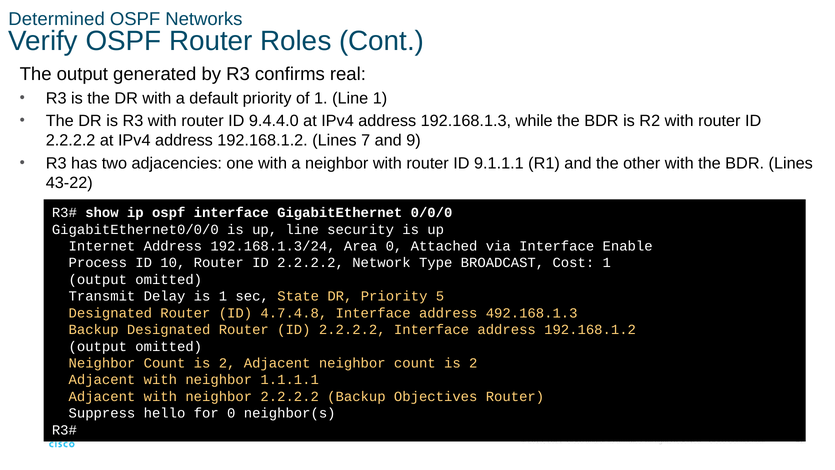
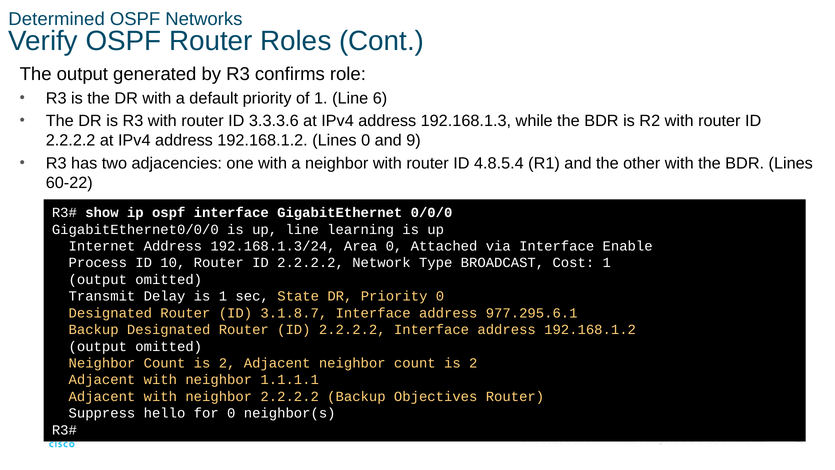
real: real -> role
Line 1: 1 -> 6
9.4.4.0: 9.4.4.0 -> 3.3.3.6
Lines 7: 7 -> 0
9.1.1.1: 9.1.1.1 -> 4.8.5.4
43-22: 43-22 -> 60-22
security: security -> learning
Priority 5: 5 -> 0
4.7.4.8: 4.7.4.8 -> 3.1.8.7
492.168.1.3: 492.168.1.3 -> 977.295.6.1
